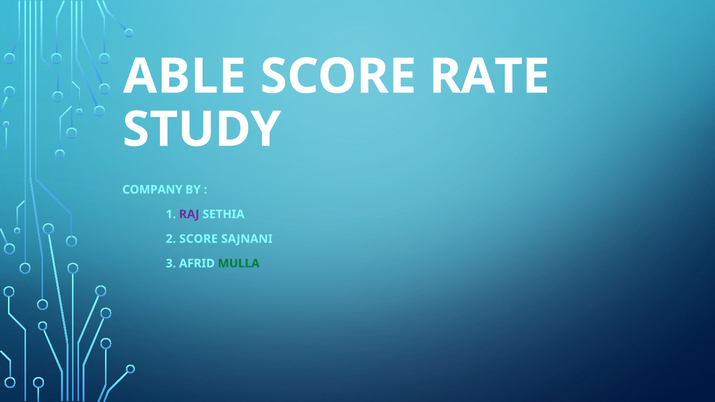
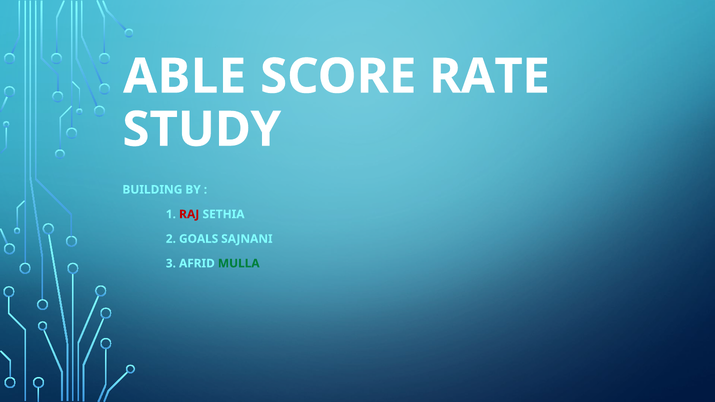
COMPANY: COMPANY -> BUILDING
RAJ colour: purple -> red
2 SCORE: SCORE -> GOALS
